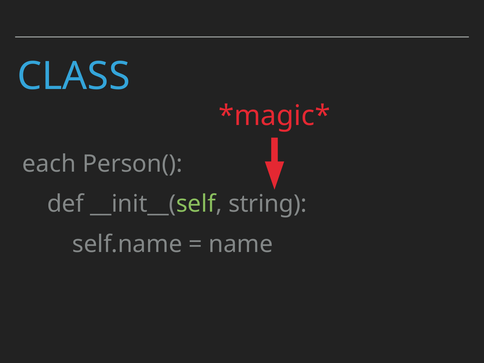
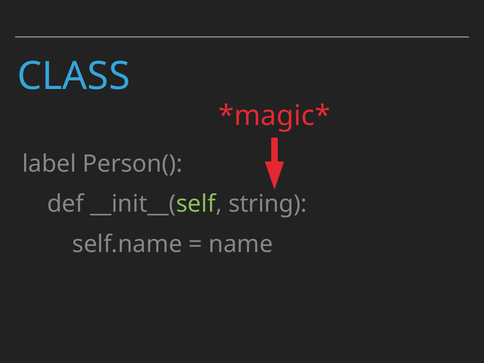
each: each -> label
